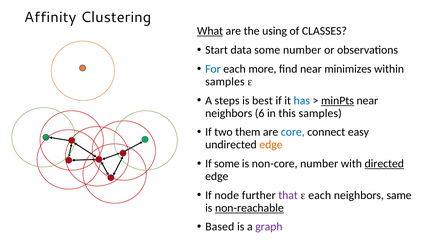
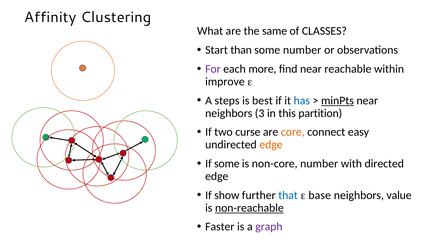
What underline: present -> none
using: using -> same
data: data -> than
For colour: blue -> purple
minimizes: minimizes -> reachable
samples at (225, 82): samples -> improve
6: 6 -> 3
this samples: samples -> partition
them: them -> curse
core colour: blue -> orange
directed underline: present -> none
node: node -> show
that colour: purple -> blue
e each: each -> base
same: same -> value
Based: Based -> Faster
